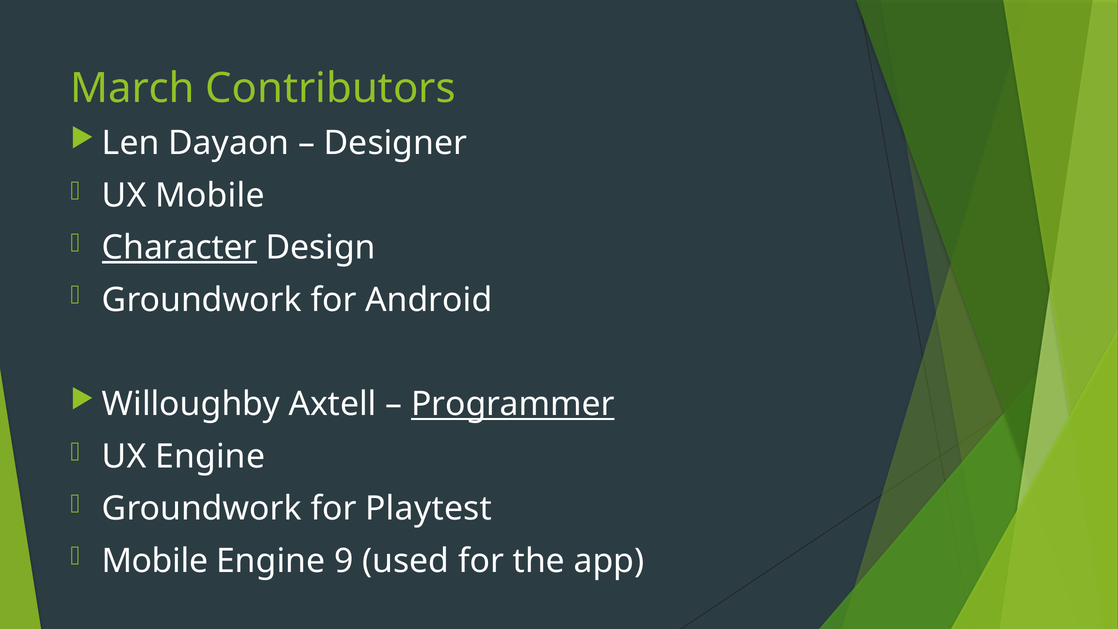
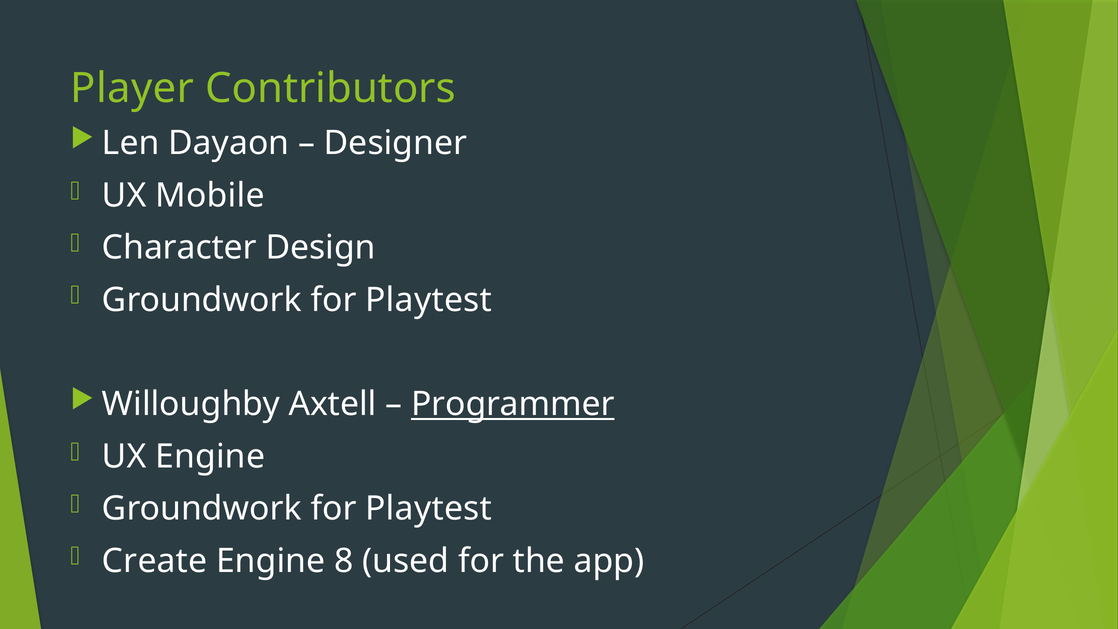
March: March -> Player
Character underline: present -> none
Android at (429, 300): Android -> Playtest
Mobile at (155, 561): Mobile -> Create
9: 9 -> 8
